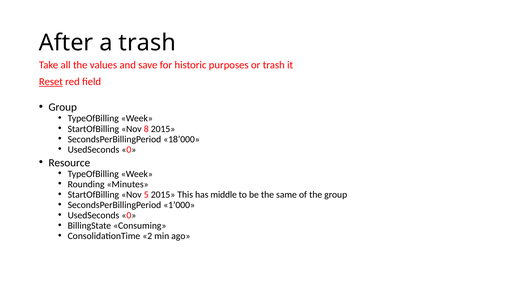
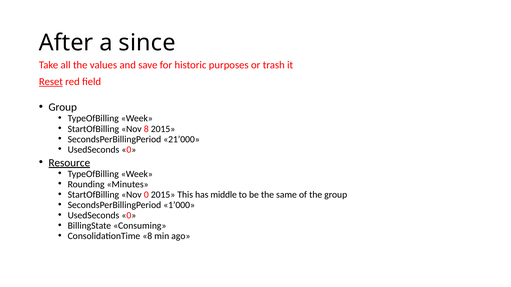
a trash: trash -> since
18’000: 18’000 -> 21’000
Resource underline: none -> present
Nov 5: 5 -> 0
ConsolidationTime 2: 2 -> 8
